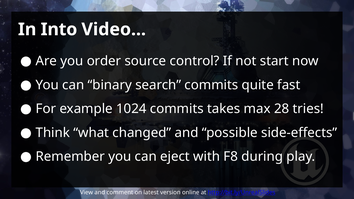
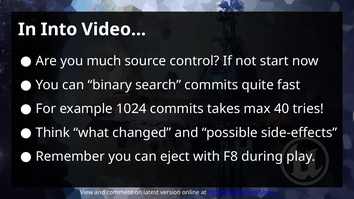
order: order -> much
28: 28 -> 40
